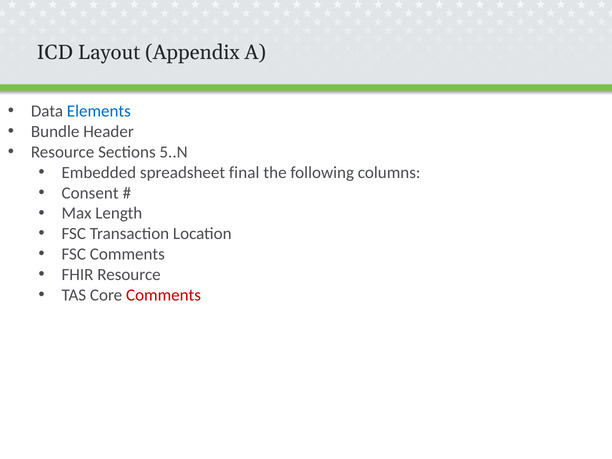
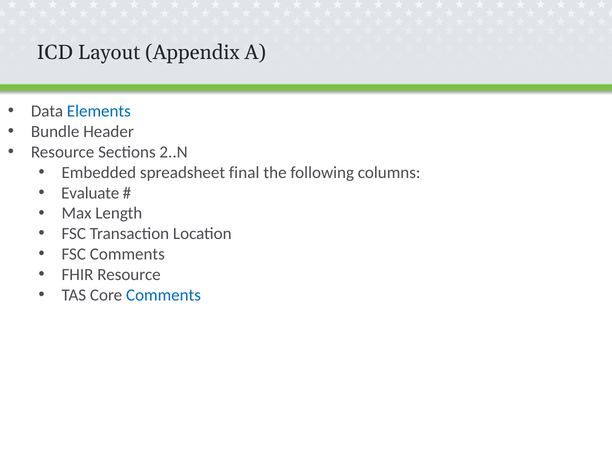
5..N: 5..N -> 2..N
Consent: Consent -> Evaluate
Comments at (164, 295) colour: red -> blue
